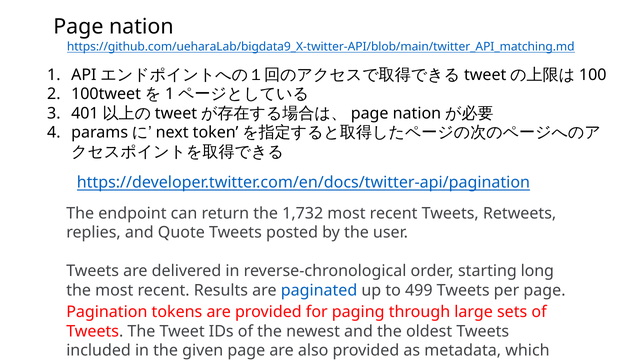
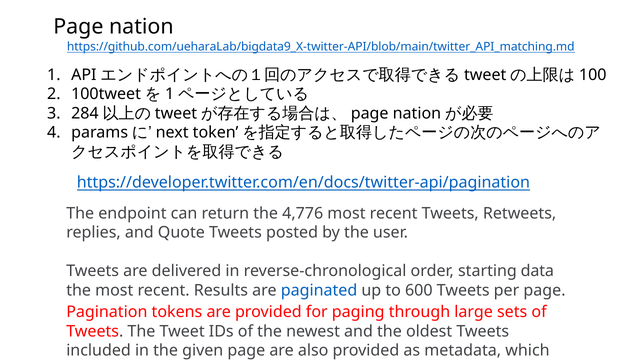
401: 401 -> 284
1,732: 1,732 -> 4,776
long: long -> data
499: 499 -> 600
